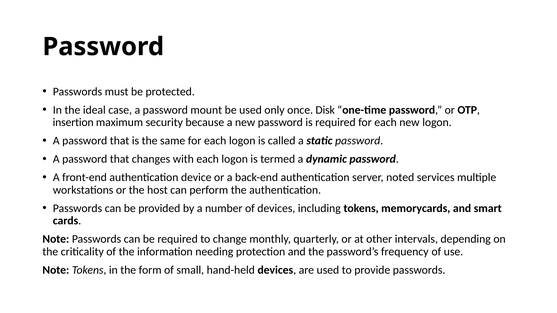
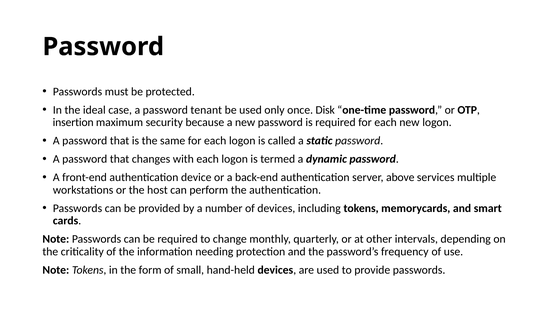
mount: mount -> tenant
noted: noted -> above
